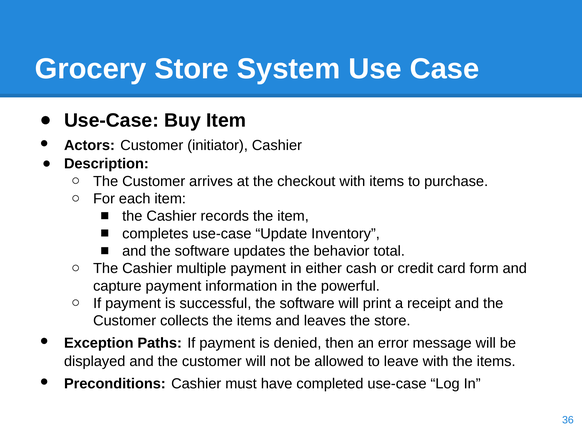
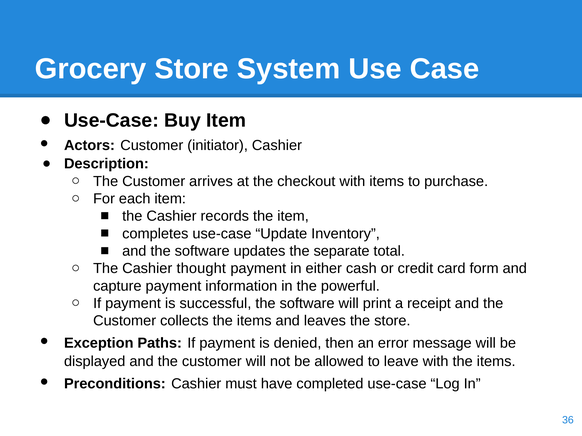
behavior: behavior -> separate
multiple: multiple -> thought
